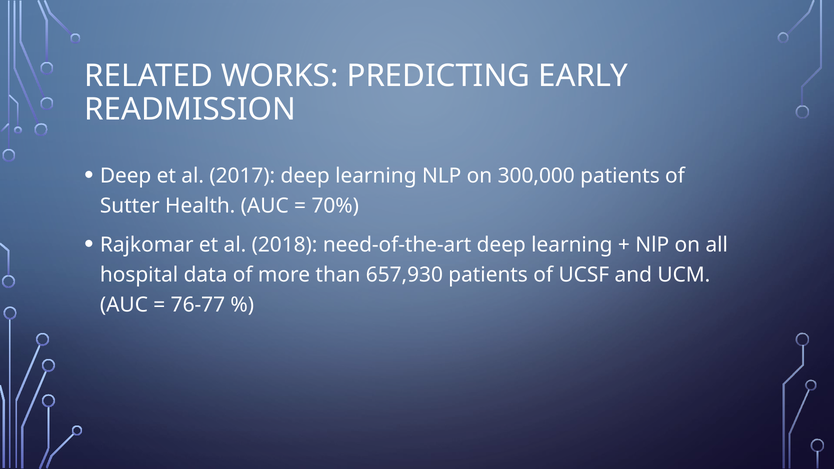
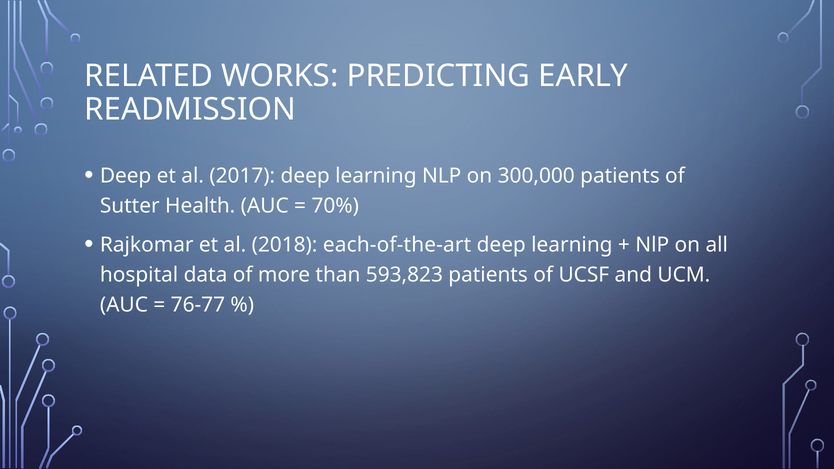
need-of-the-art: need-of-the-art -> each-of-the-art
657,930: 657,930 -> 593,823
